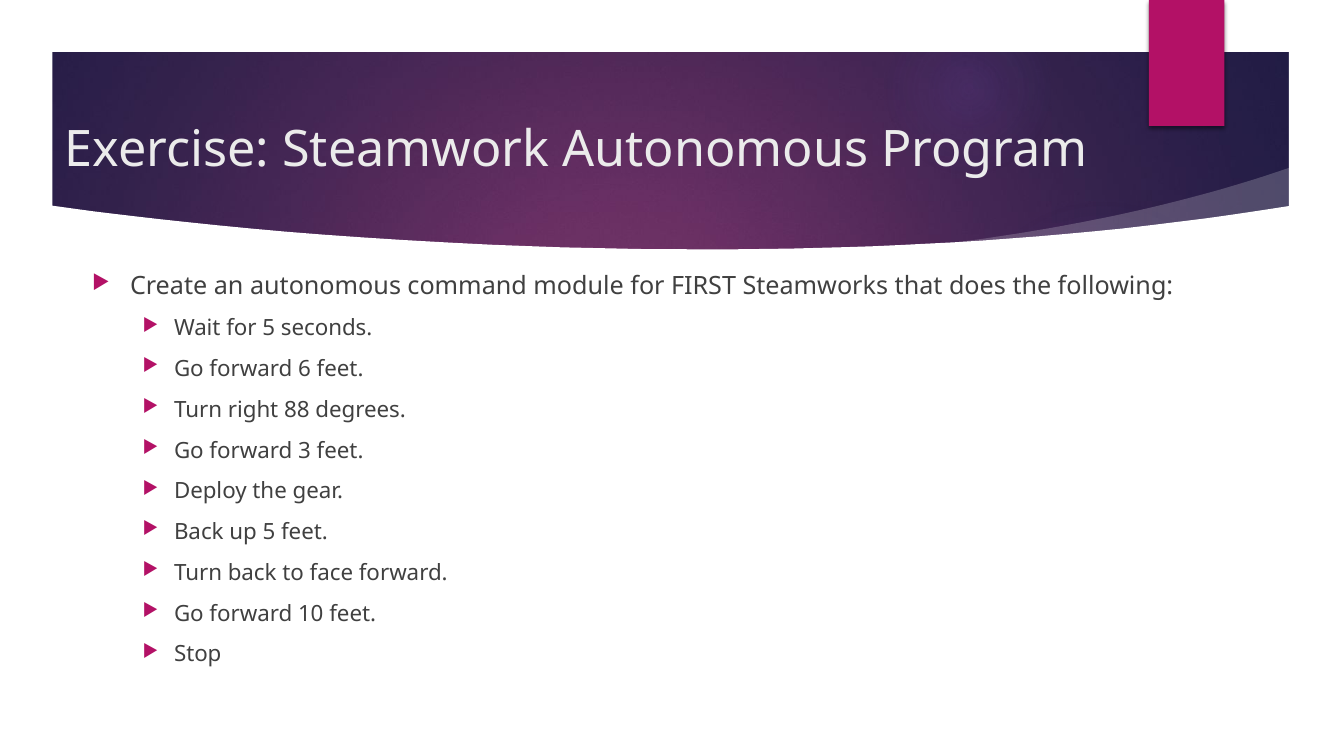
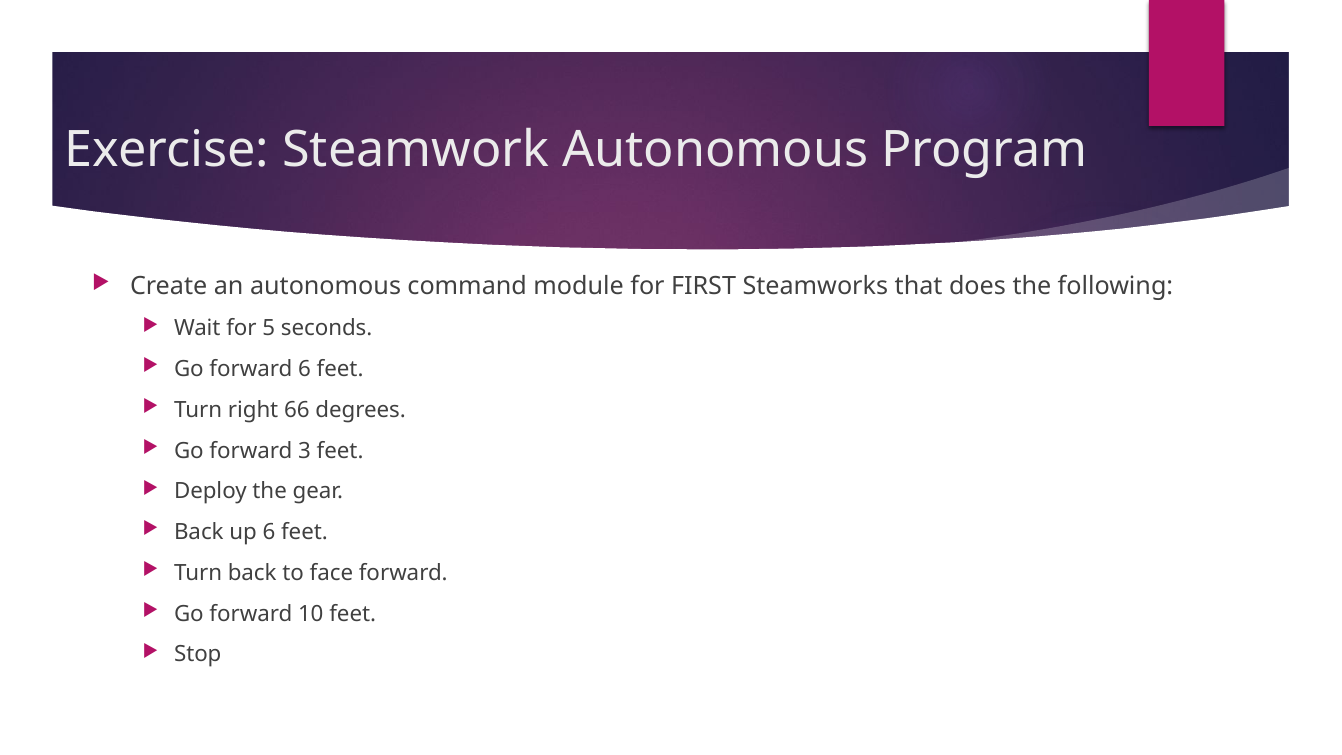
88: 88 -> 66
up 5: 5 -> 6
